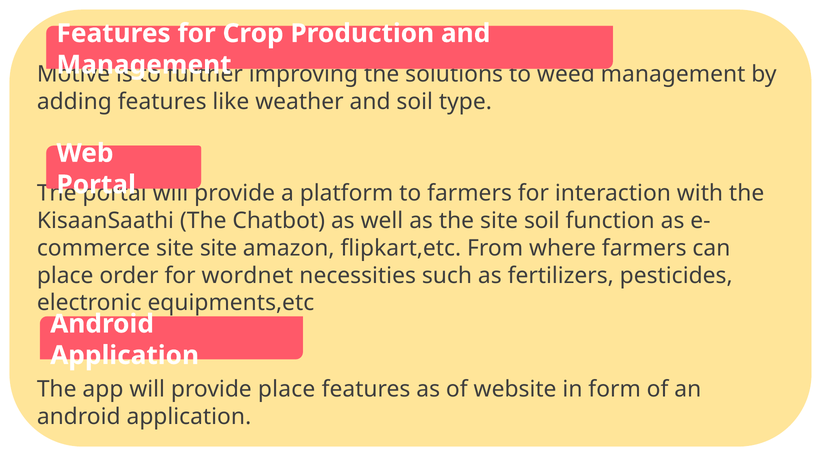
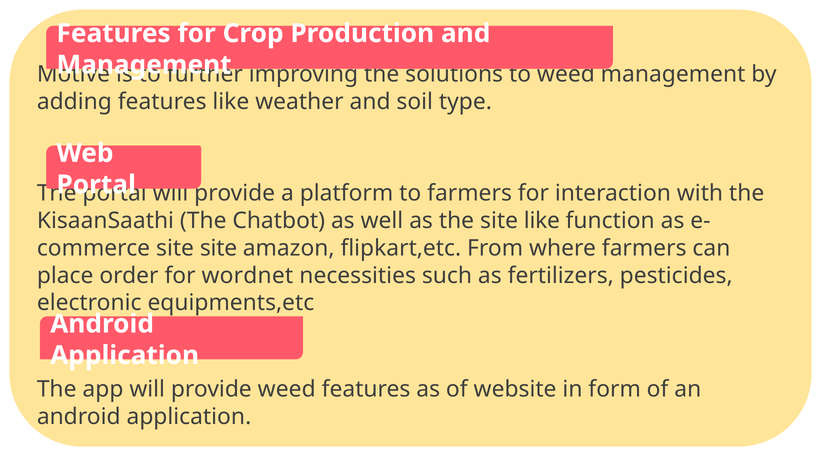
site soil: soil -> like
provide place: place -> weed
